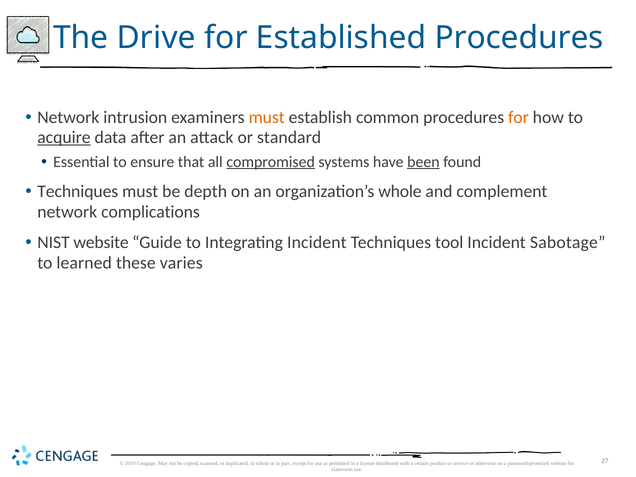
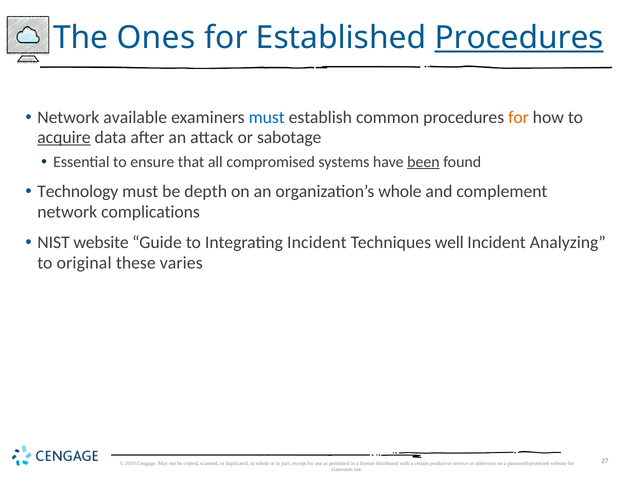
Drive: Drive -> Ones
Procedures at (519, 38) underline: none -> present
intrusion: intrusion -> available
must at (267, 117) colour: orange -> blue
standard: standard -> sabotage
compromised underline: present -> none
Techniques at (78, 192): Techniques -> Technology
tool: tool -> well
Sabotage: Sabotage -> Analyzing
learned: learned -> original
